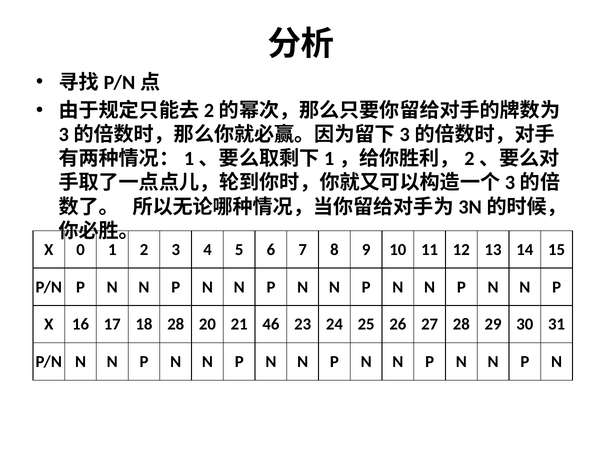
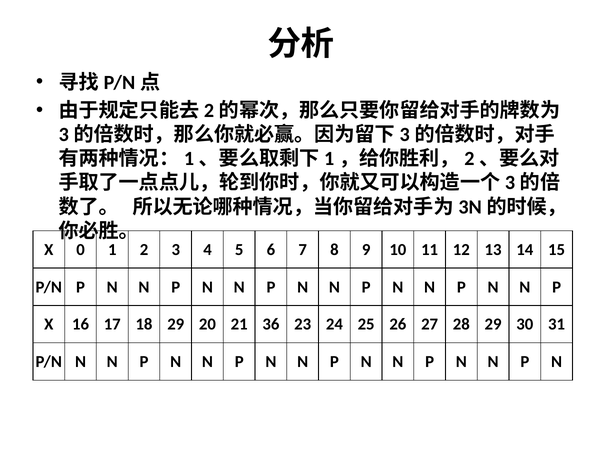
18 28: 28 -> 29
46: 46 -> 36
